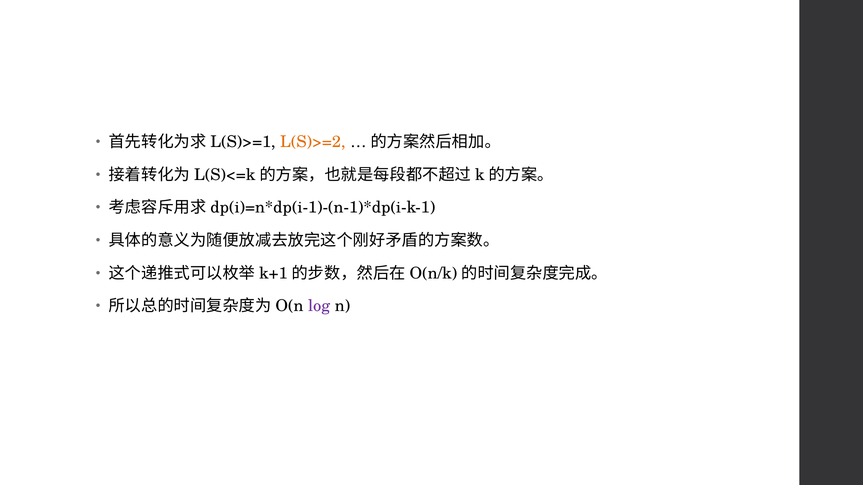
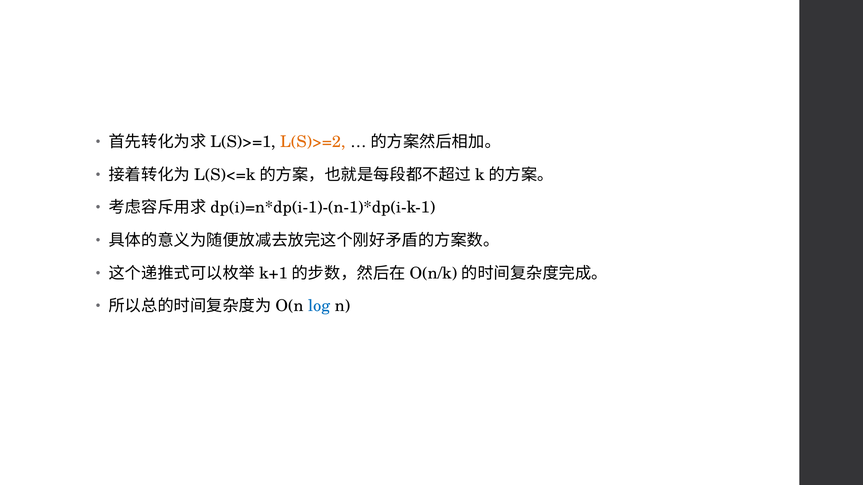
log colour: purple -> blue
